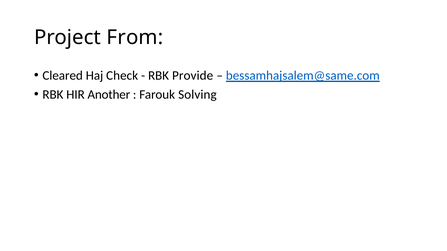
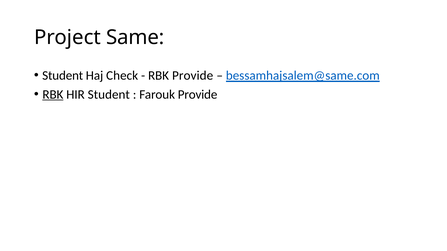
From: From -> Same
Cleared at (63, 76): Cleared -> Student
RBK at (53, 95) underline: none -> present
HIR Another: Another -> Student
Farouk Solving: Solving -> Provide
